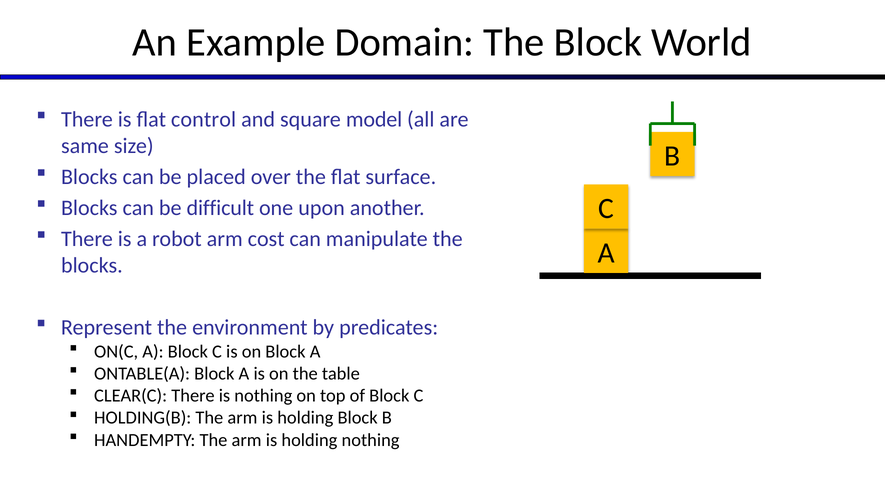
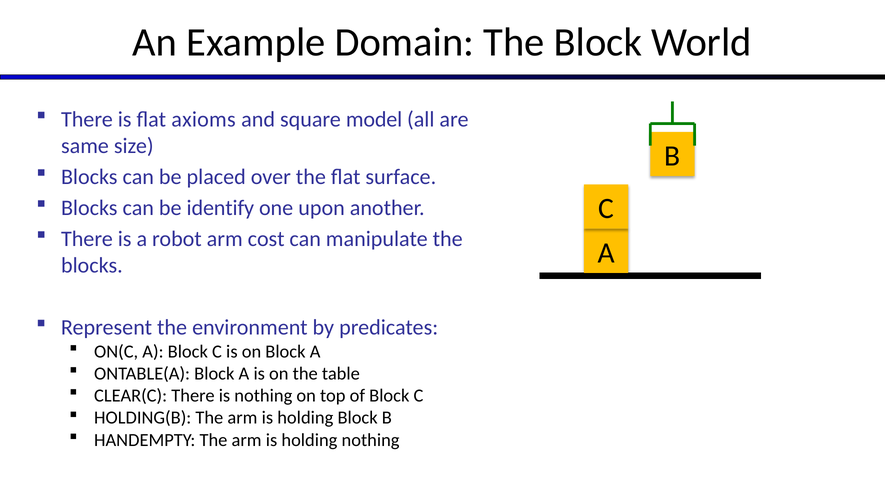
control: control -> axioms
difficult: difficult -> identify
